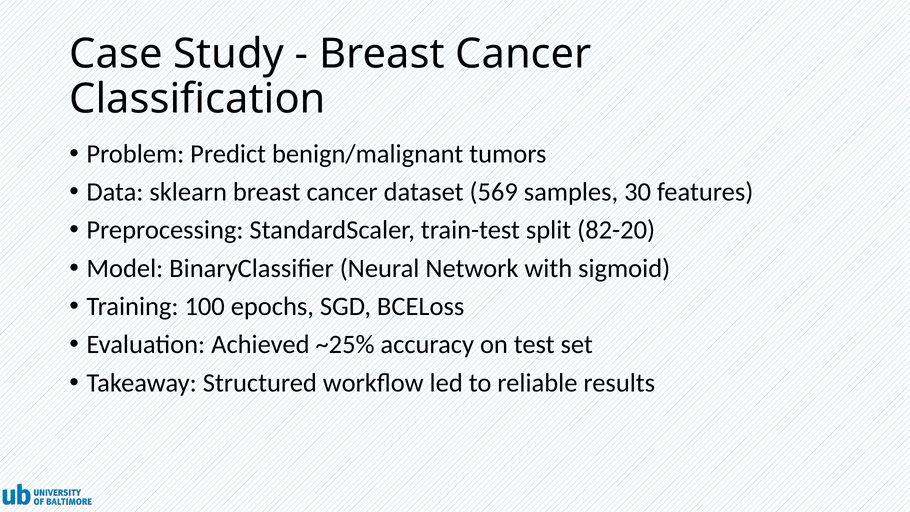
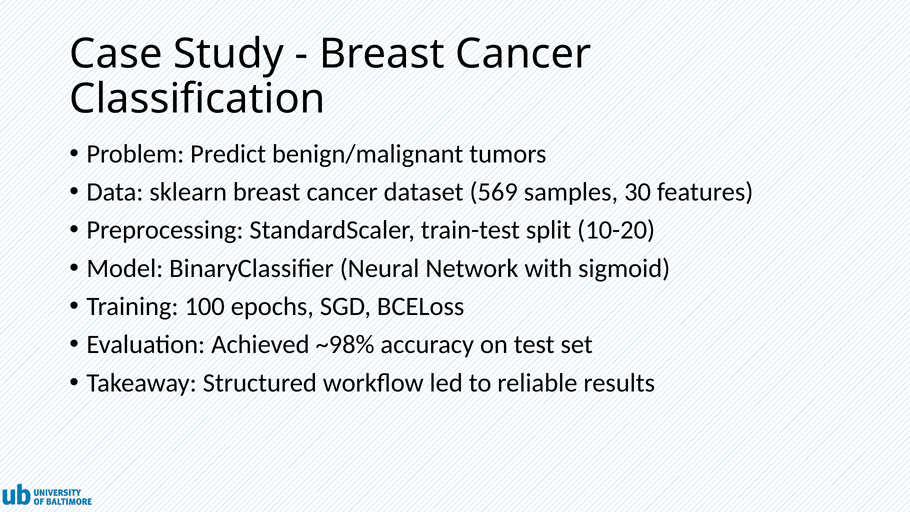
82-20: 82-20 -> 10-20
~25%: ~25% -> ~98%
